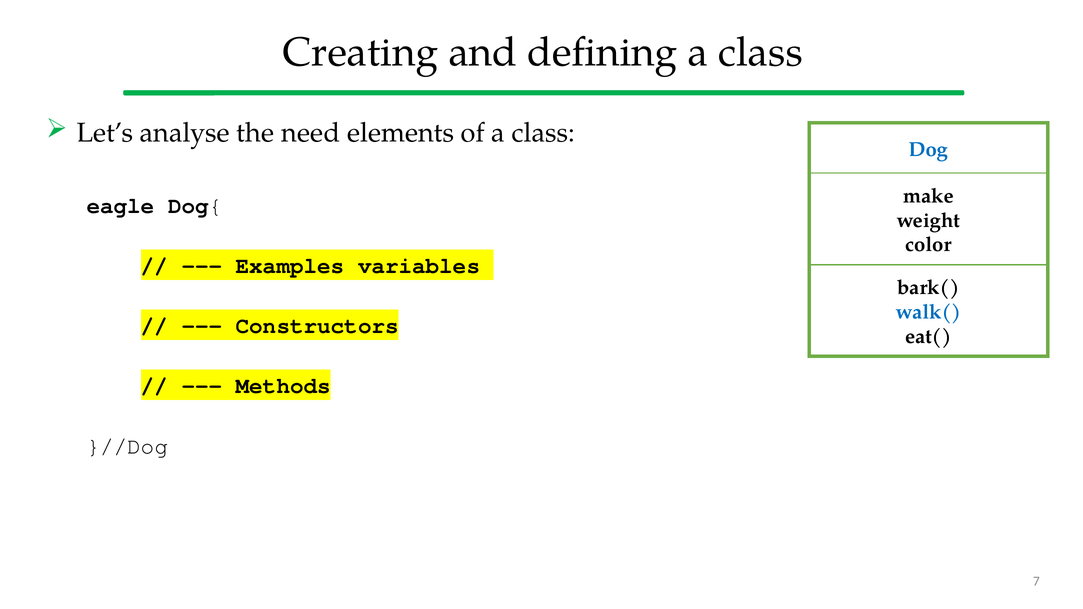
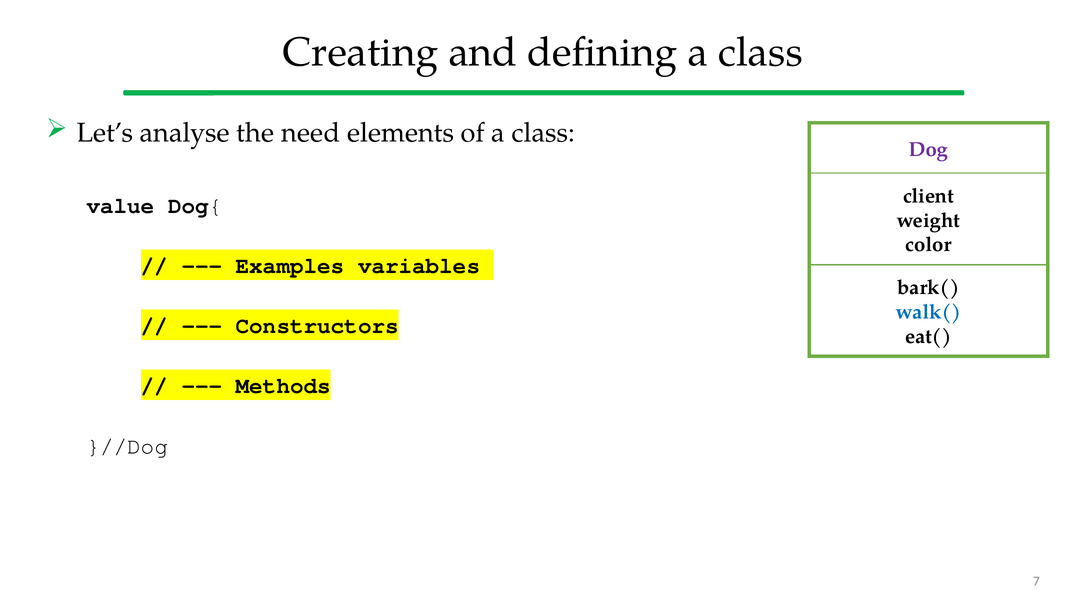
Dog colour: blue -> purple
make: make -> client
eagle: eagle -> value
